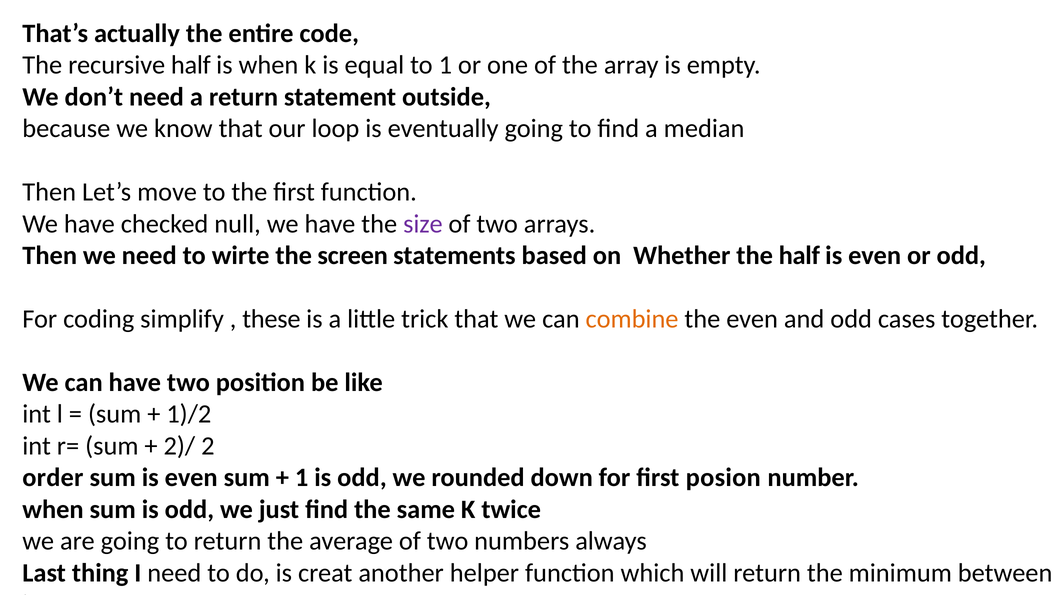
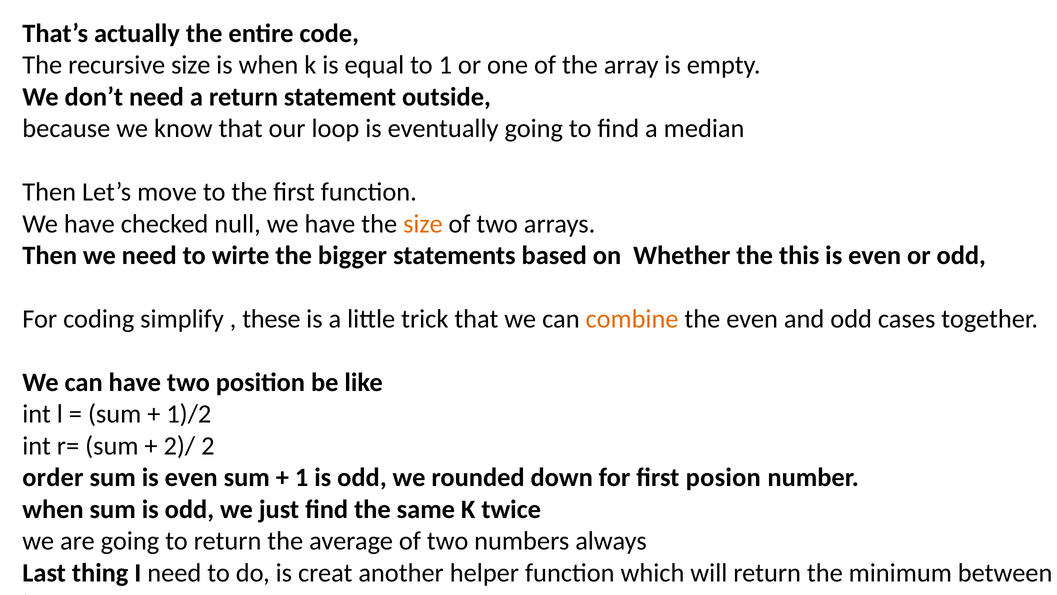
recursive half: half -> size
size at (423, 224) colour: purple -> orange
screen: screen -> bigger
the half: half -> this
